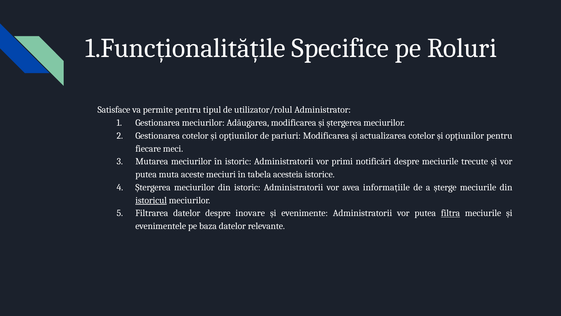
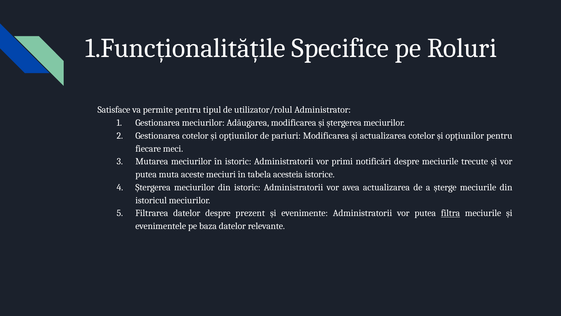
avea informațiile: informațiile -> actualizarea
istoricul underline: present -> none
inovare: inovare -> prezent
